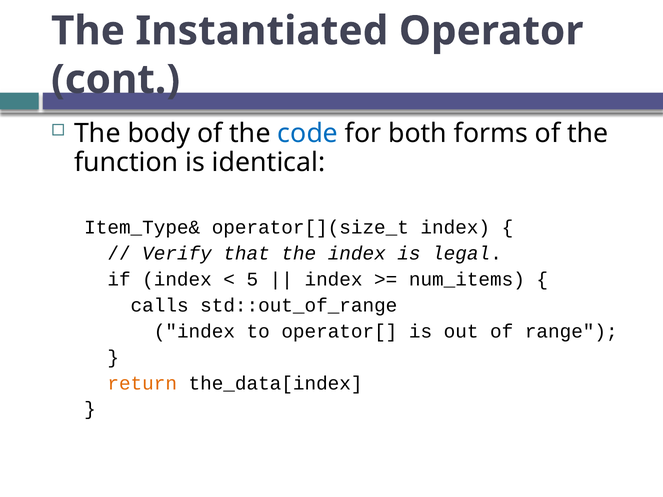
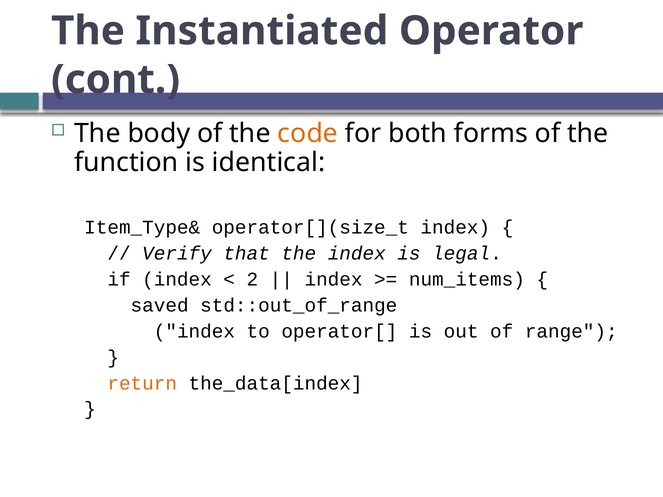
code colour: blue -> orange
5: 5 -> 2
calls: calls -> saved
